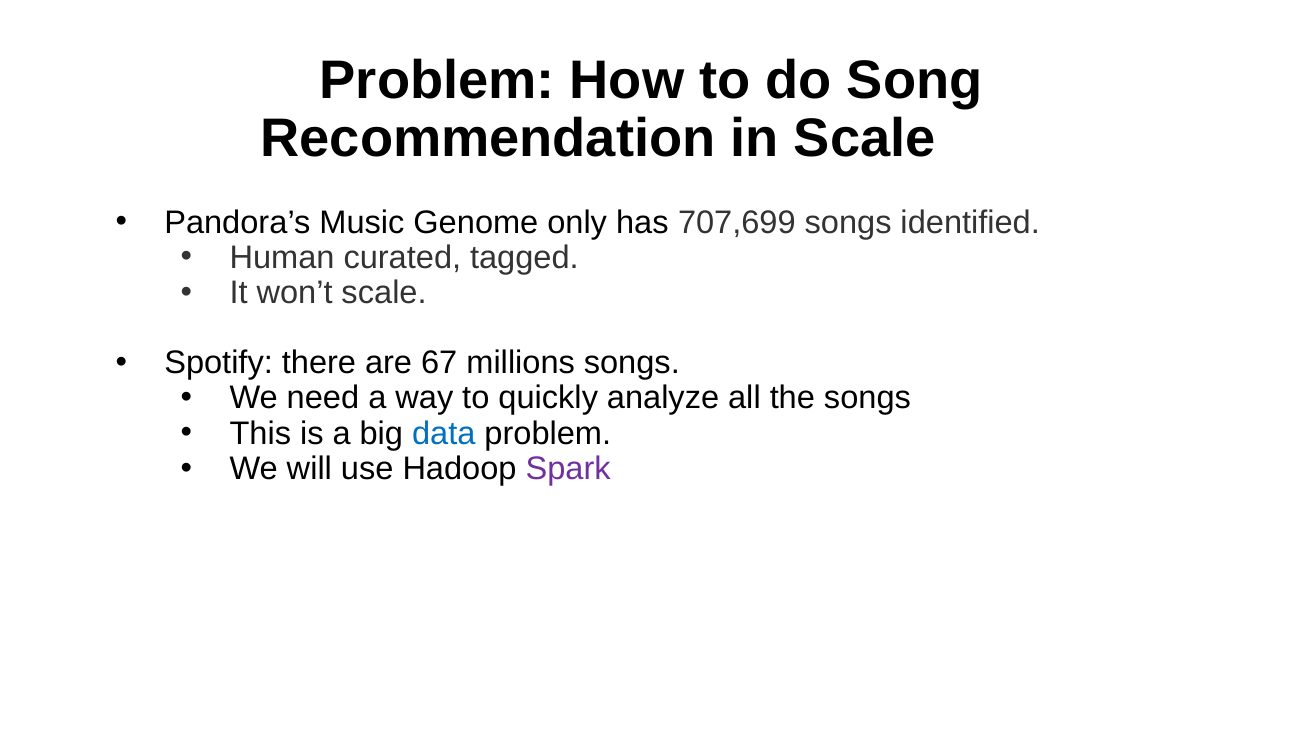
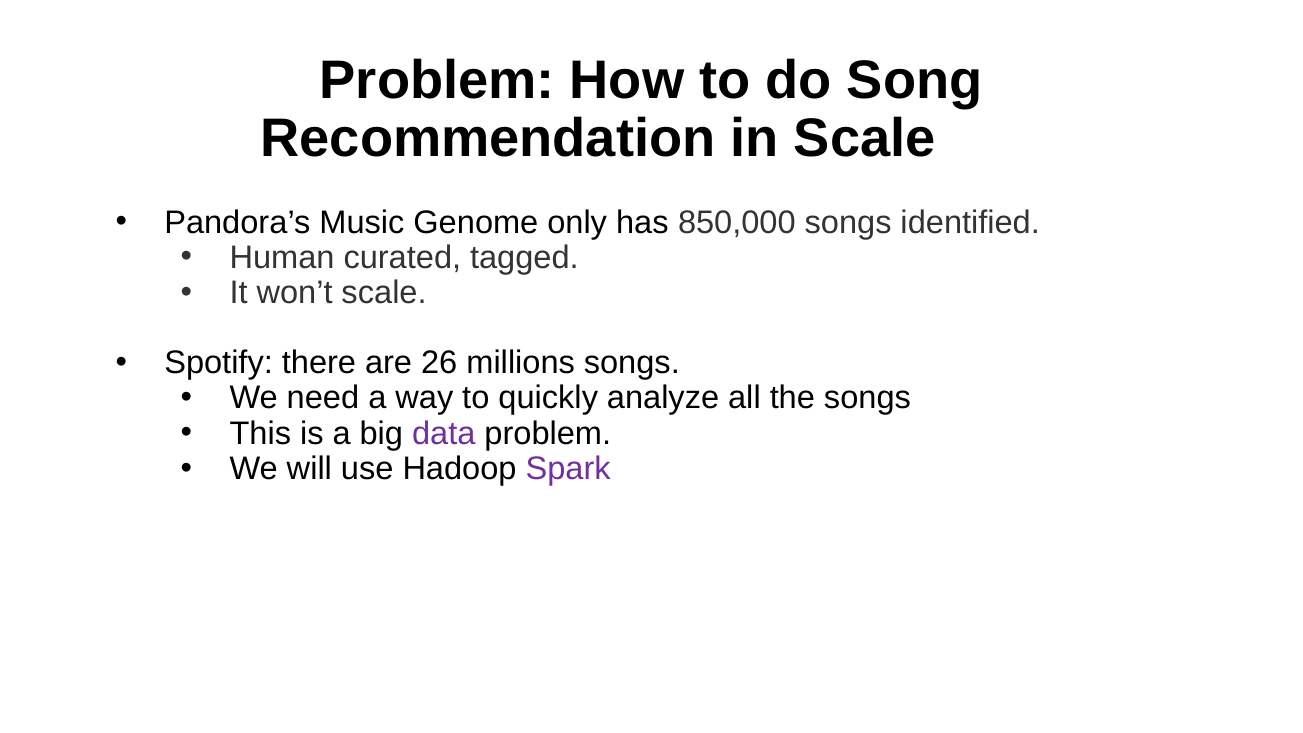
707,699: 707,699 -> 850,000
67: 67 -> 26
data colour: blue -> purple
